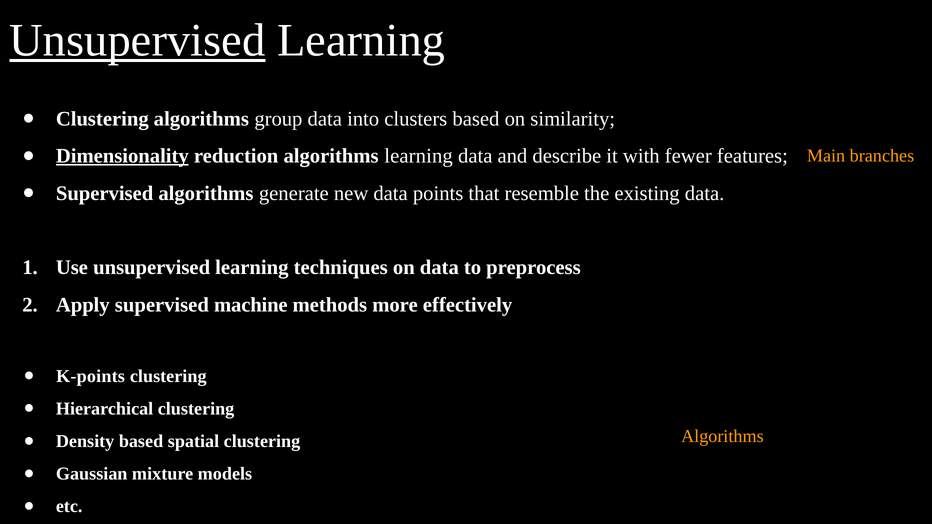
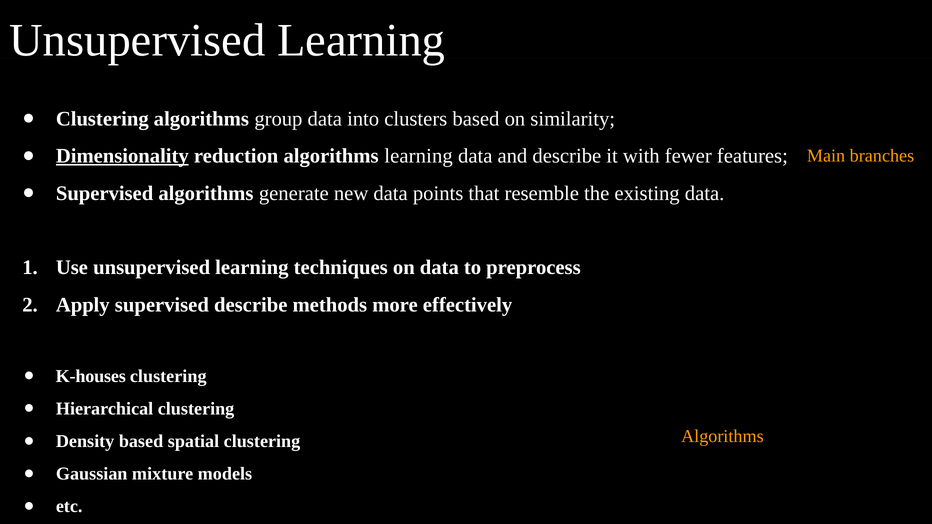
Unsupervised at (137, 41) underline: present -> none
supervised machine: machine -> describe
K-points: K-points -> K-houses
